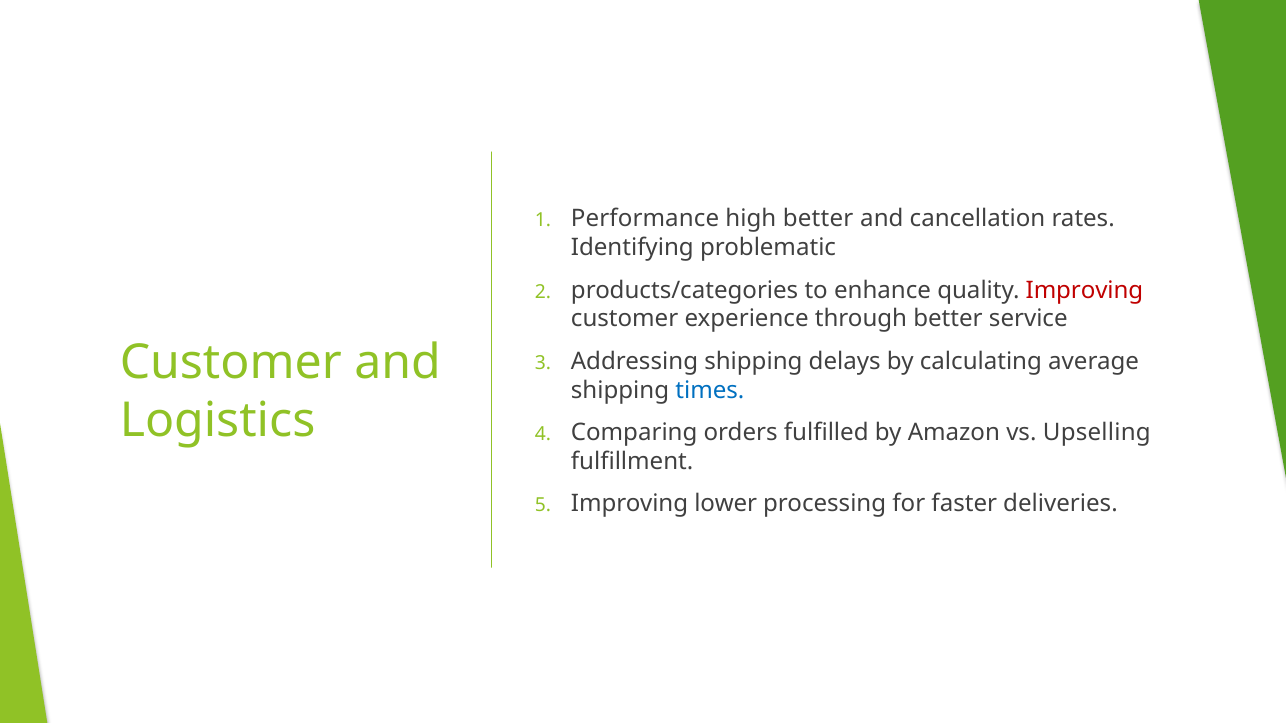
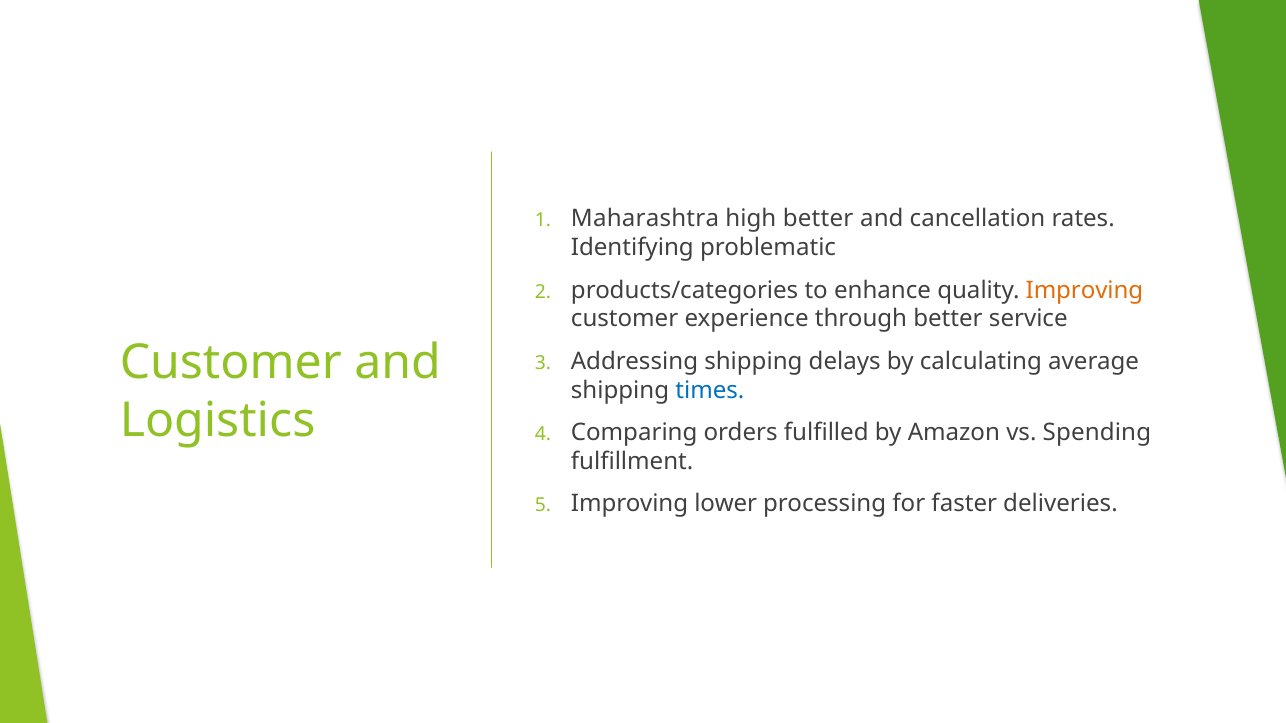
Performance: Performance -> Maharashtra
Improving at (1084, 290) colour: red -> orange
Upselling: Upselling -> Spending
